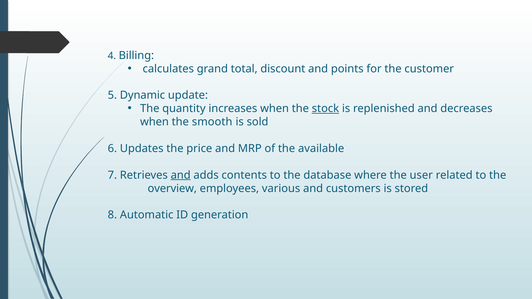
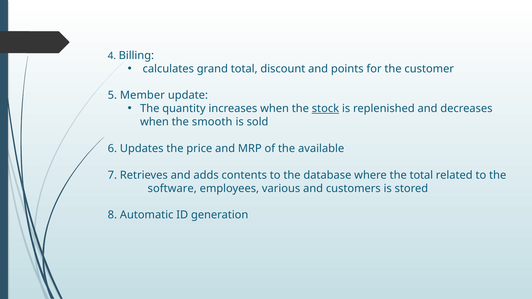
Dynamic: Dynamic -> Member
and at (181, 175) underline: present -> none
the user: user -> total
overview: overview -> software
